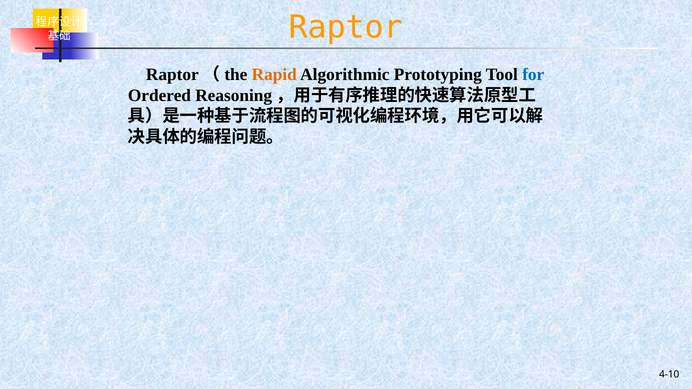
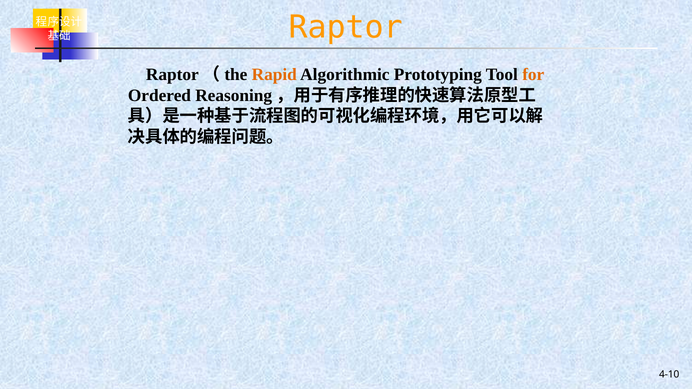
for colour: blue -> orange
